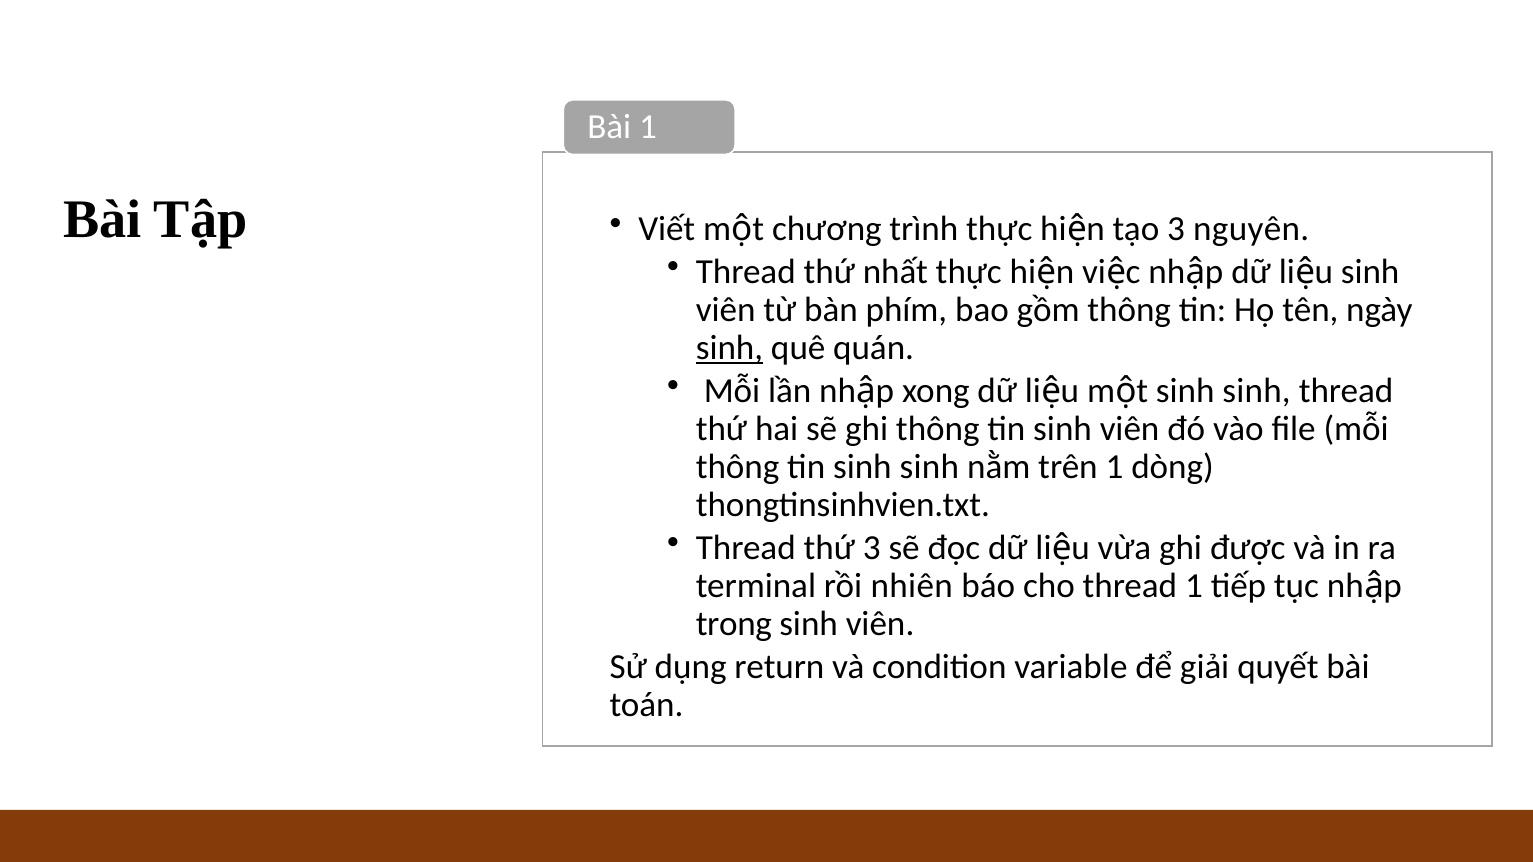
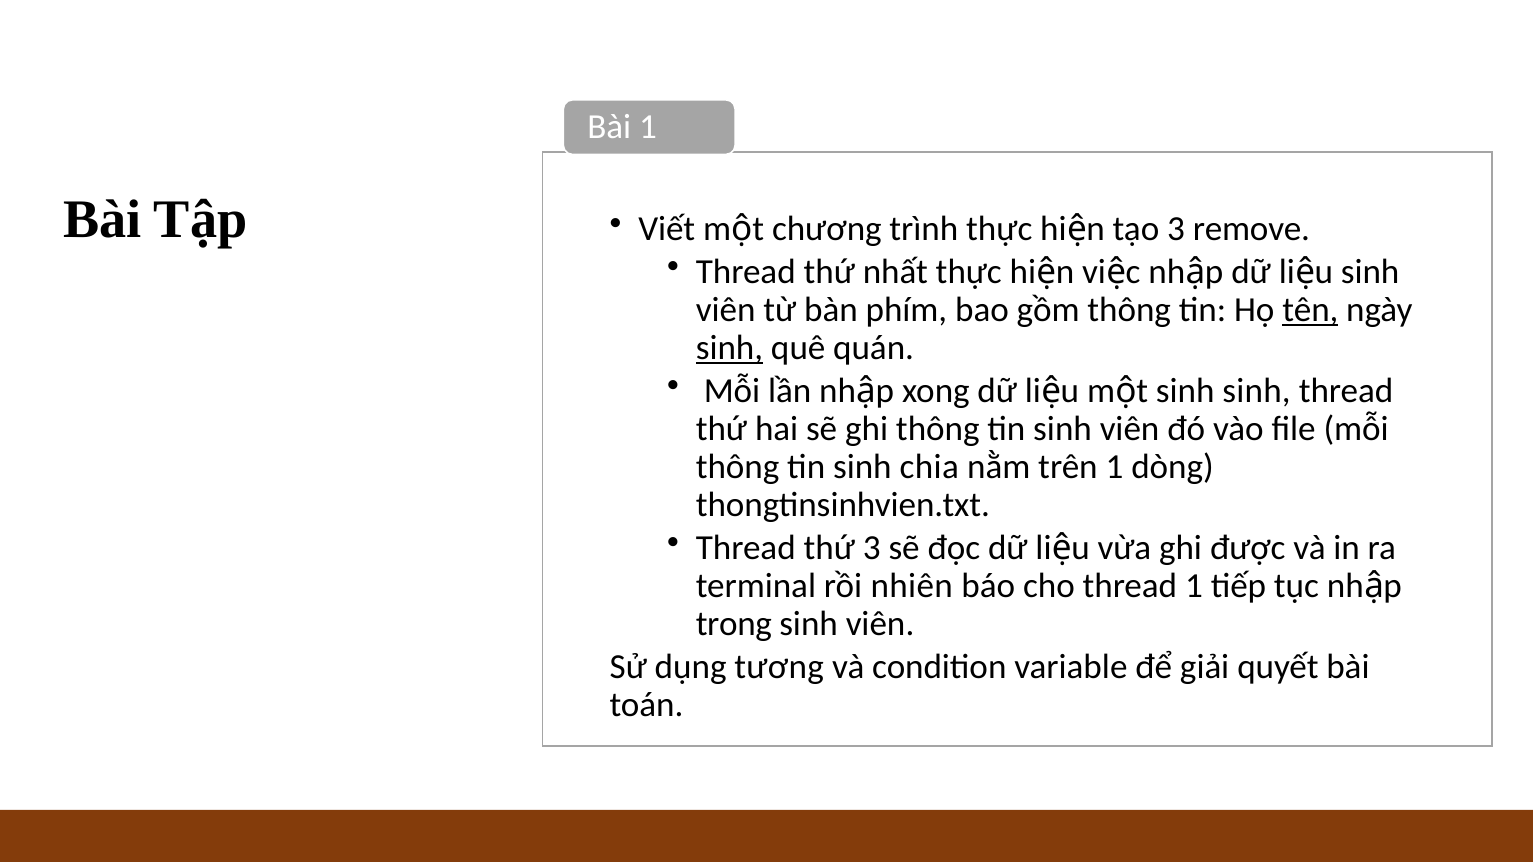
nguyên: nguyên -> remove
tên underline: none -> present
tin sinh sinh: sinh -> chia
return: return -> tương
